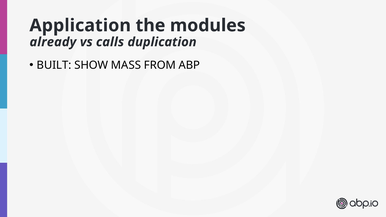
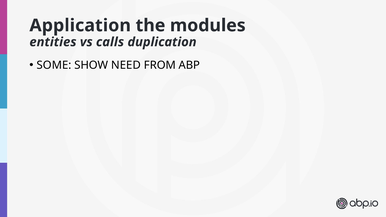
already: already -> entities
BUILT: BUILT -> SOME
MASS: MASS -> NEED
